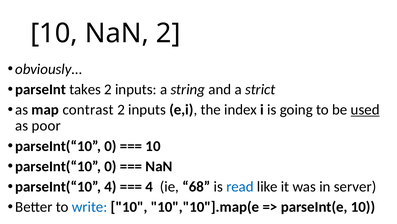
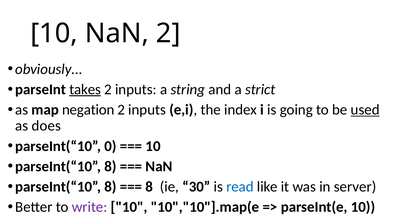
takes underline: none -> present
contrast: contrast -> negation
poor: poor -> does
0 at (110, 166): 0 -> 8
4 at (110, 186): 4 -> 8
4 at (149, 186): 4 -> 8
68: 68 -> 30
write colour: blue -> purple
